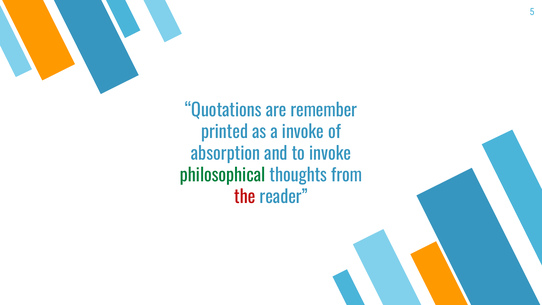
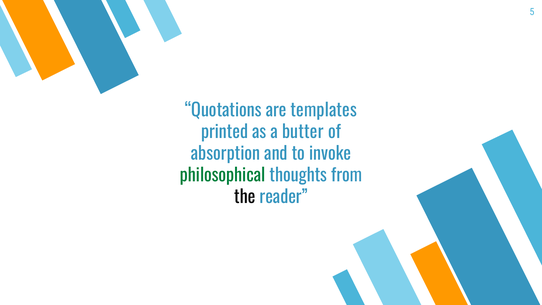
remember: remember -> templates
a invoke: invoke -> butter
the colour: red -> black
